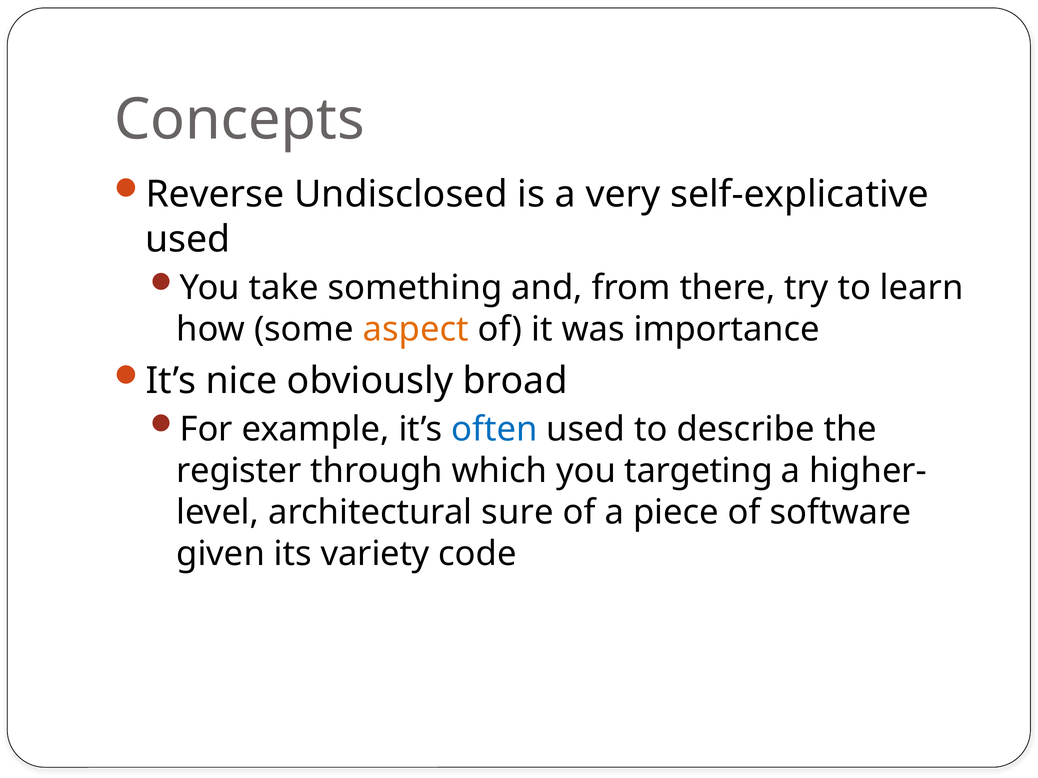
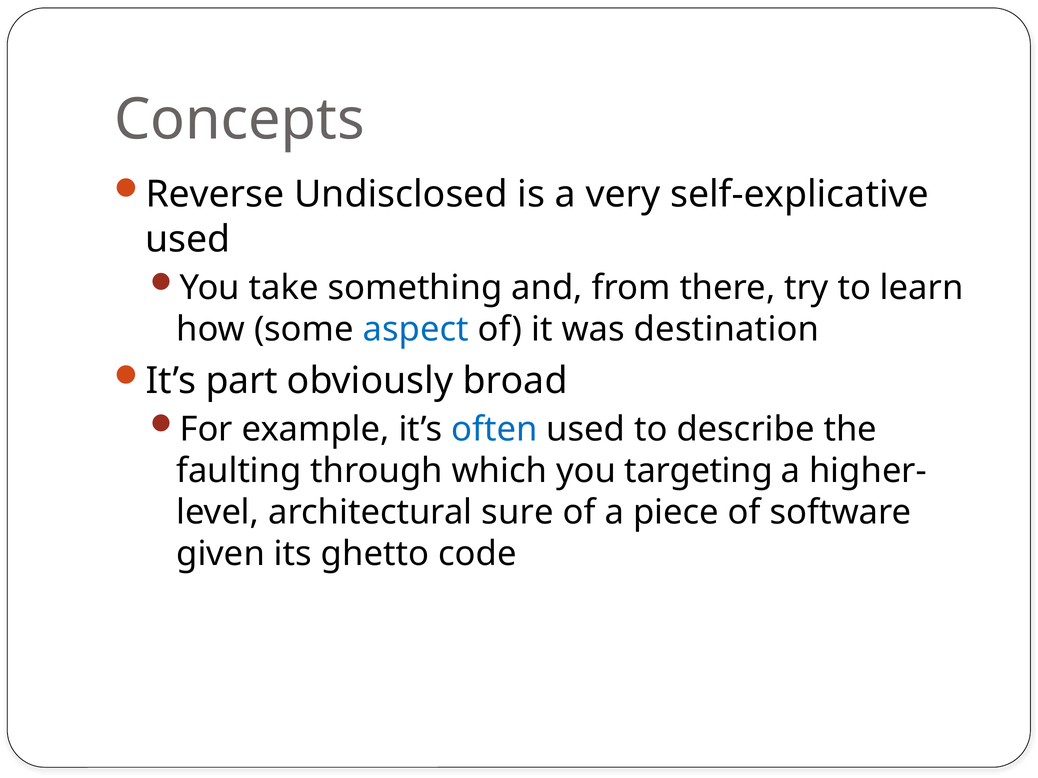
aspect colour: orange -> blue
importance: importance -> destination
nice: nice -> part
register: register -> faulting
variety: variety -> ghetto
